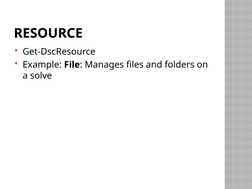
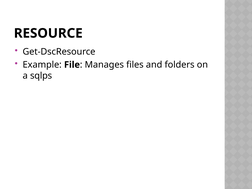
solve: solve -> sqlps
